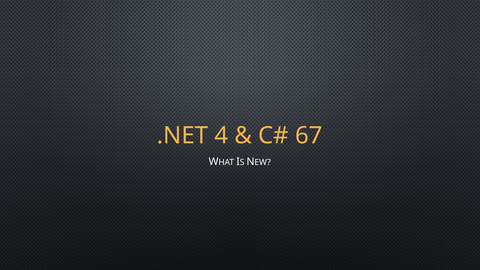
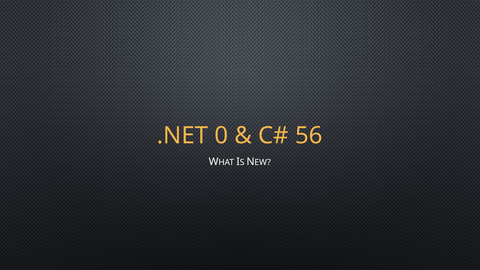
4: 4 -> 0
67: 67 -> 56
